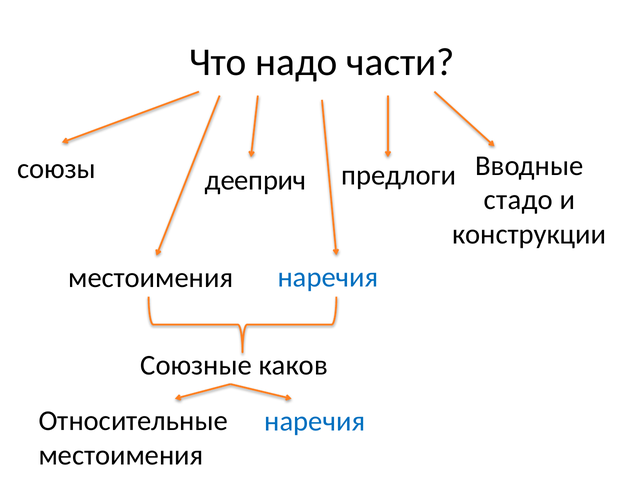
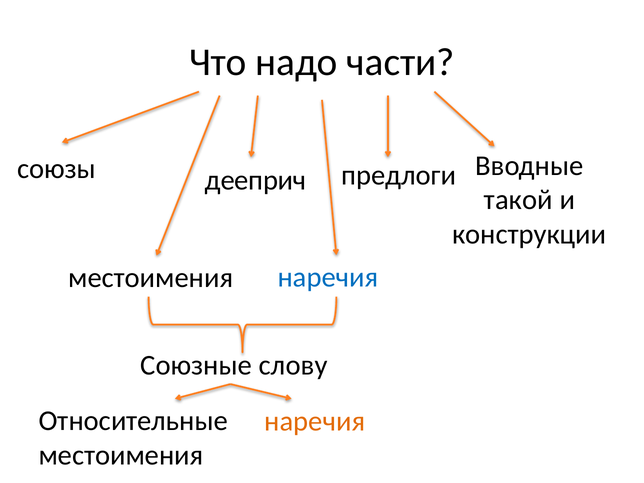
стадо: стадо -> такой
каков: каков -> слову
наречия at (315, 421) colour: blue -> orange
